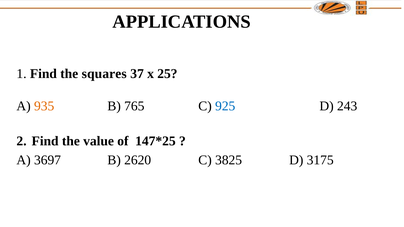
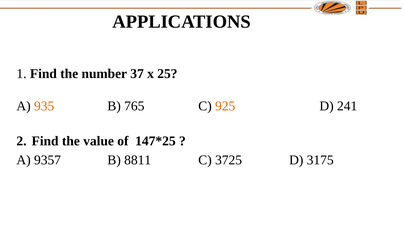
squares: squares -> number
925 colour: blue -> orange
243: 243 -> 241
3697: 3697 -> 9357
2620: 2620 -> 8811
3825: 3825 -> 3725
